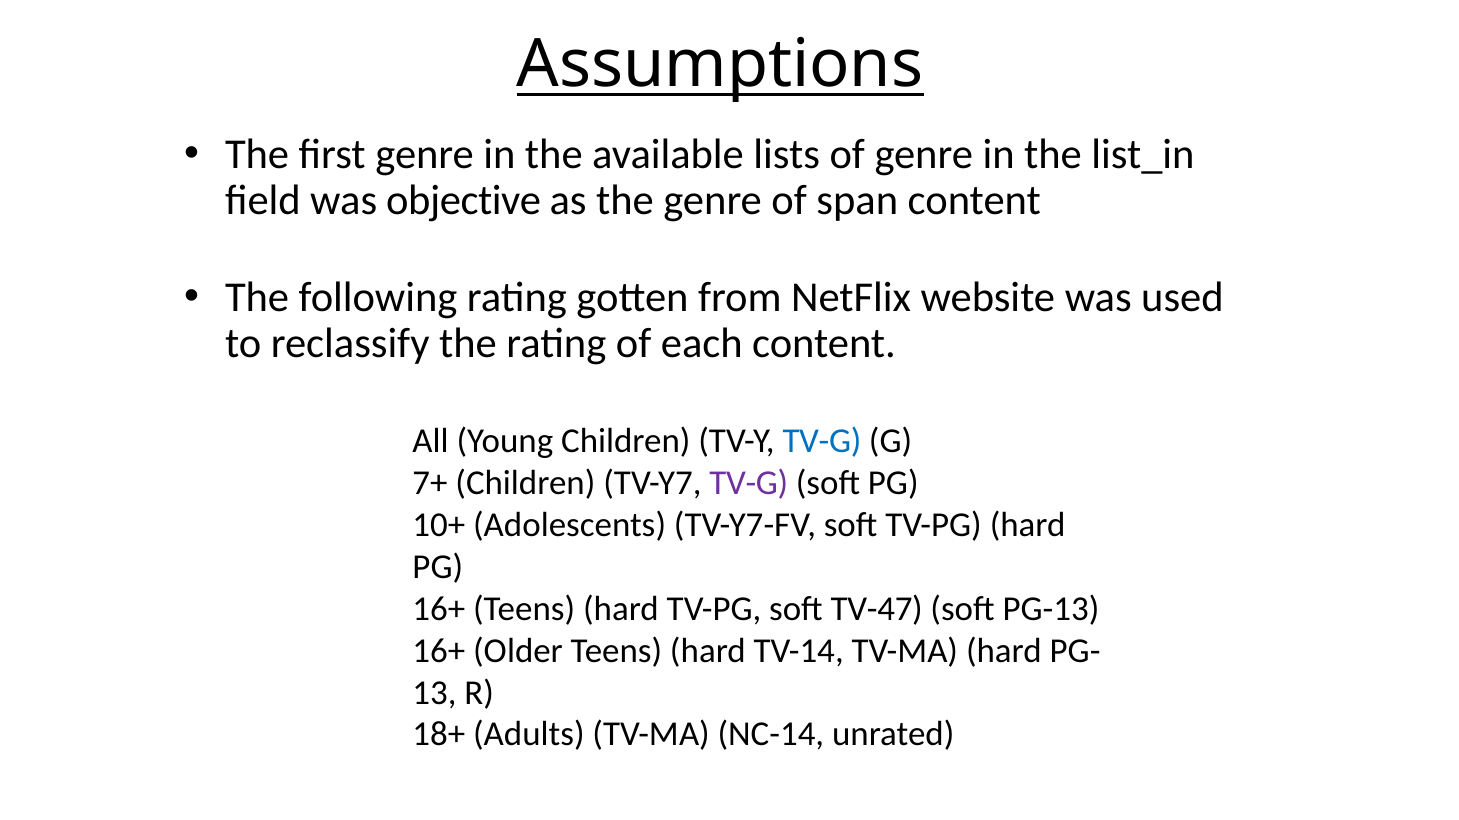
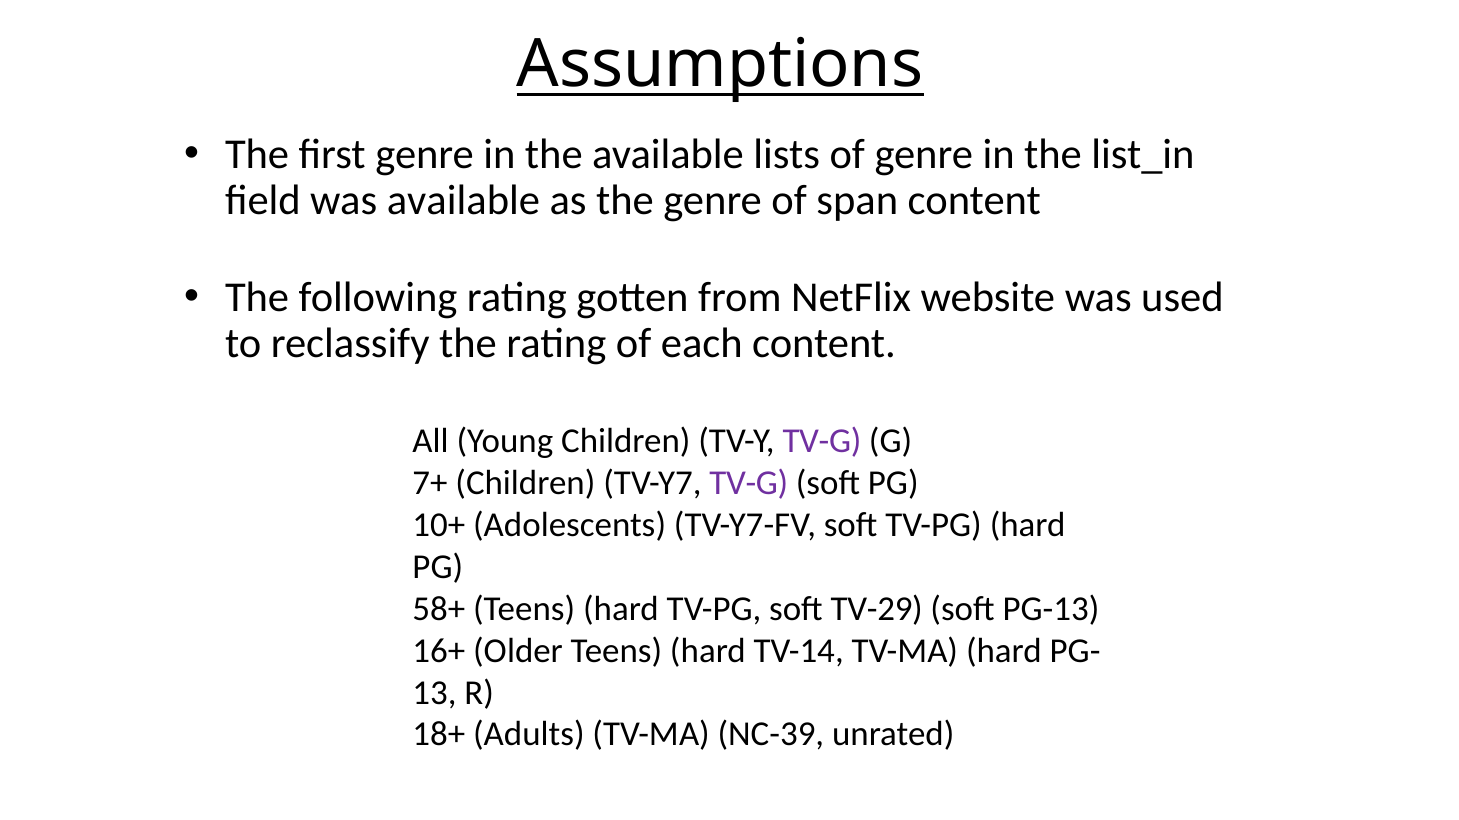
was objective: objective -> available
TV-G at (822, 442) colour: blue -> purple
16+ at (439, 609): 16+ -> 58+
TV-47: TV-47 -> TV-29
NC-14: NC-14 -> NC-39
